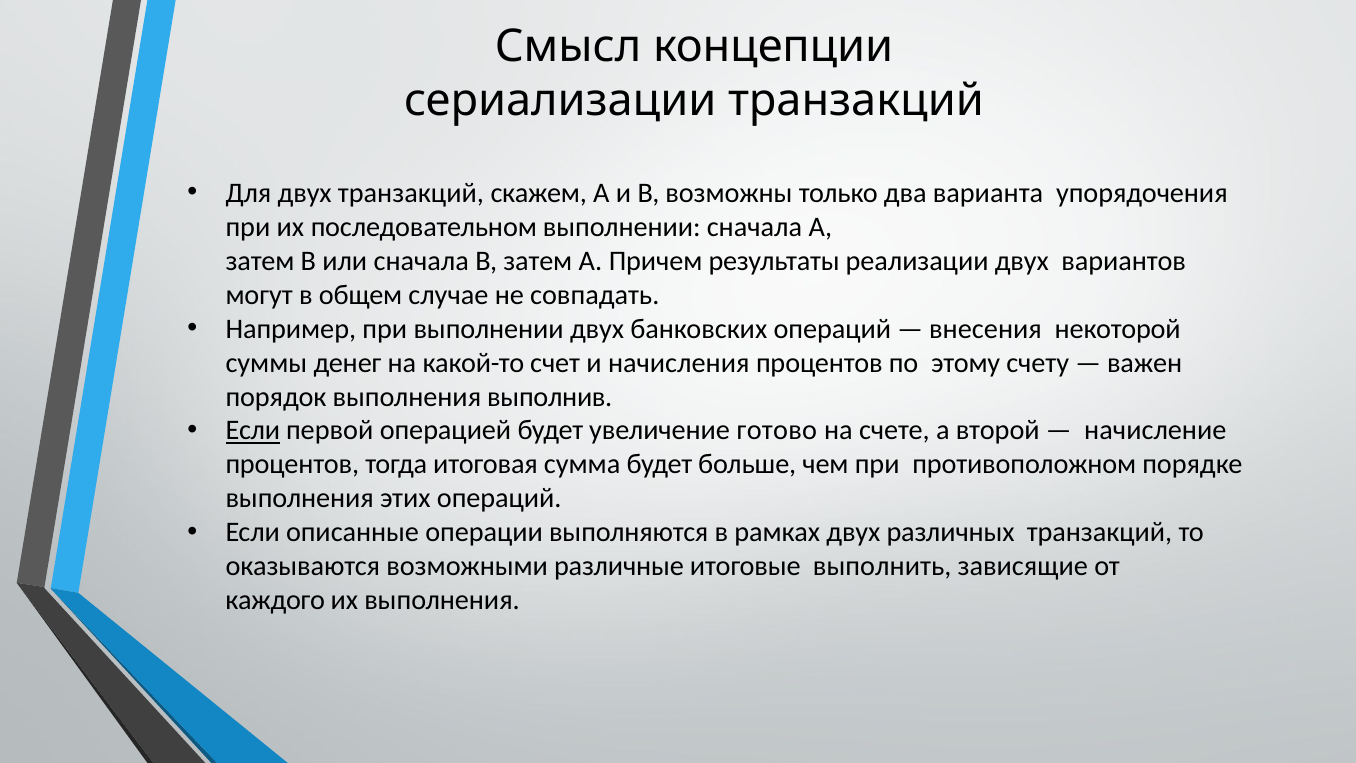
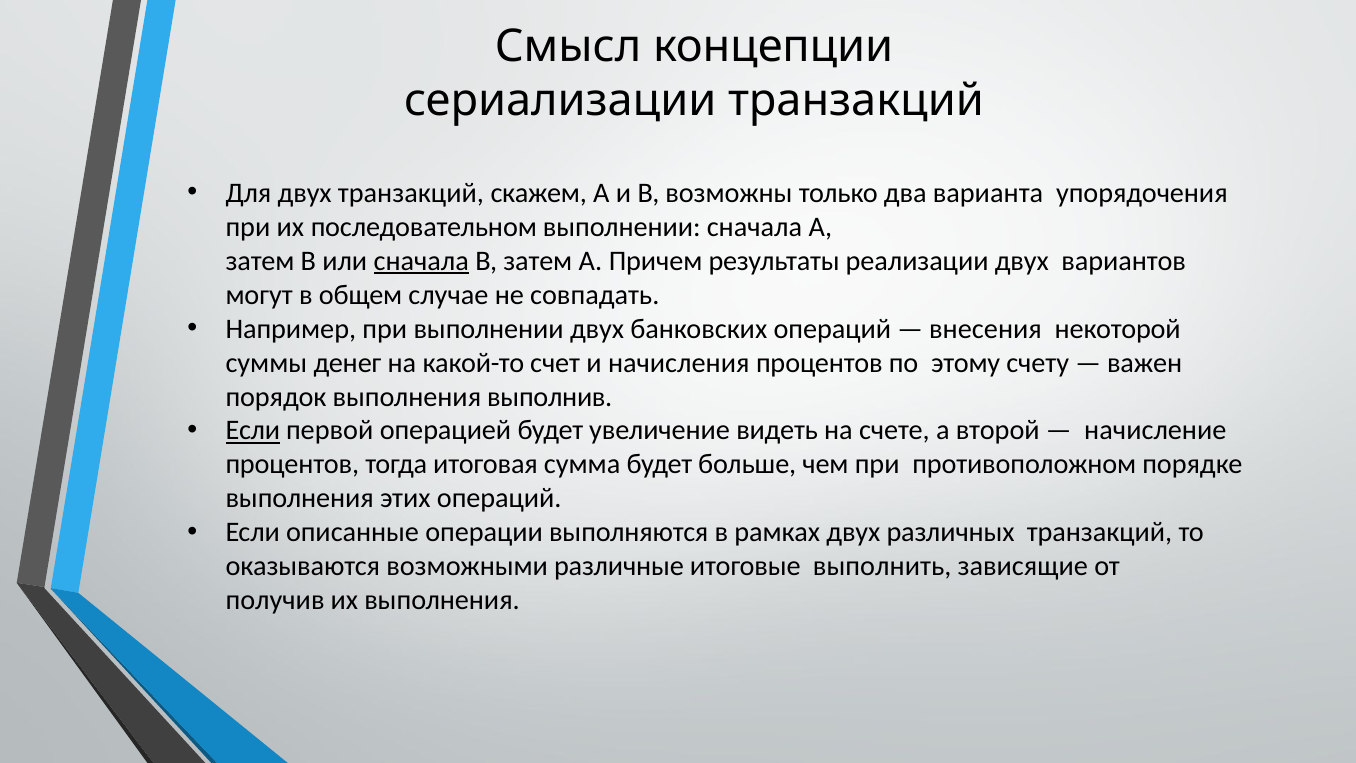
сначала at (421, 261) underline: none -> present
готово: готово -> видеть
каждого: каждого -> получив
